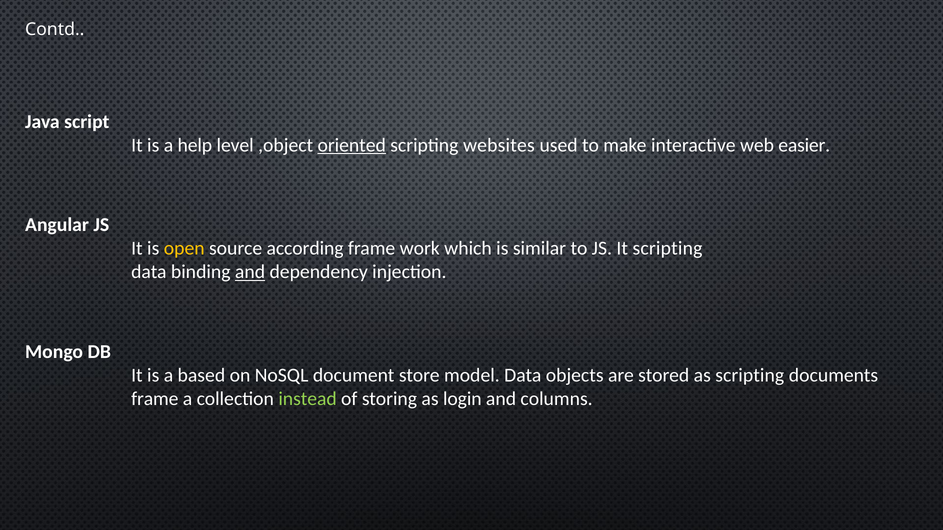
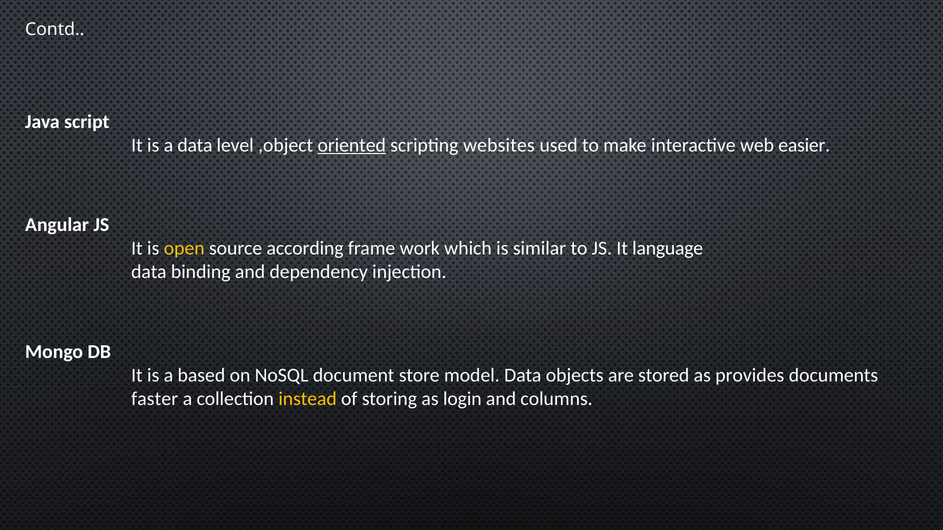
a help: help -> data
It scripting: scripting -> language
and at (250, 272) underline: present -> none
as scripting: scripting -> provides
frame at (155, 399): frame -> faster
instead colour: light green -> yellow
